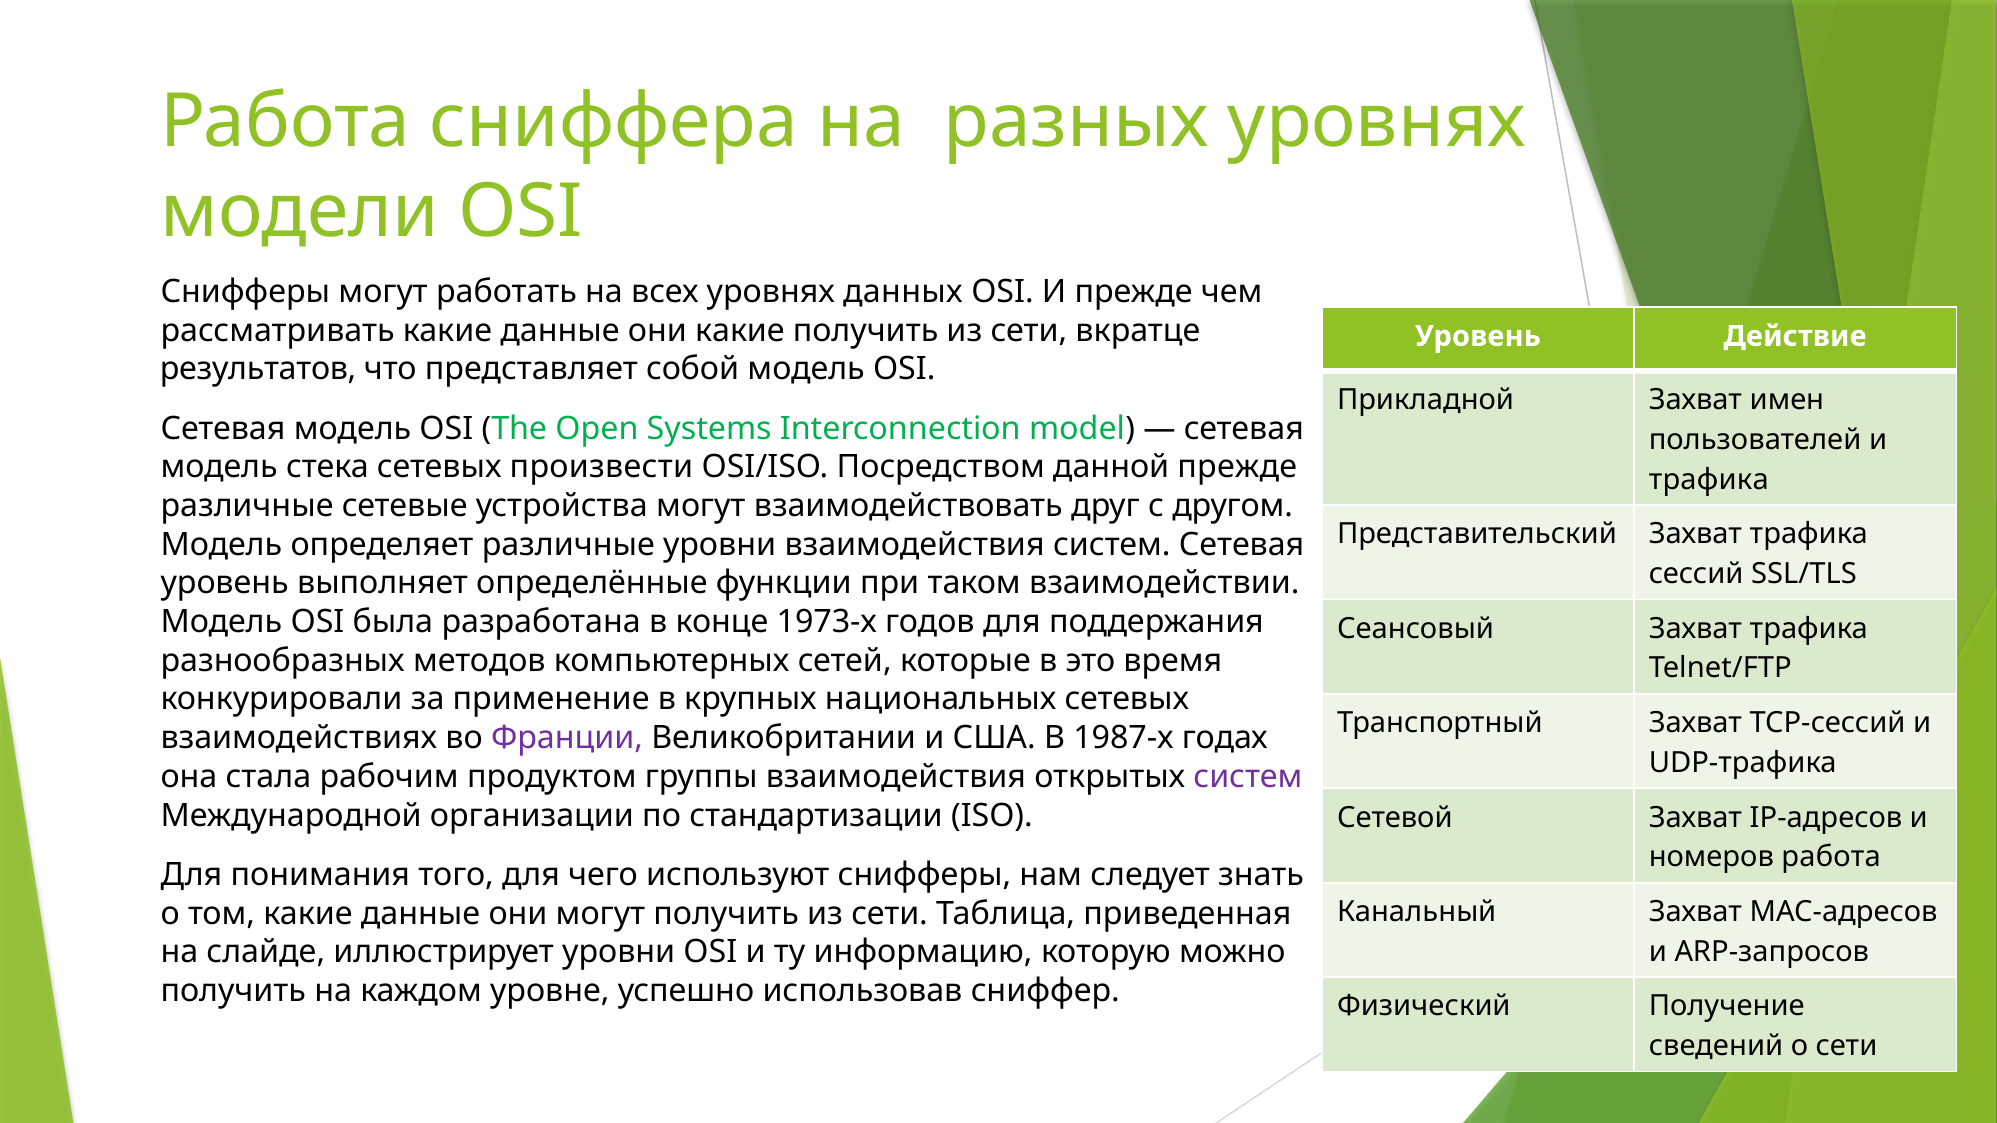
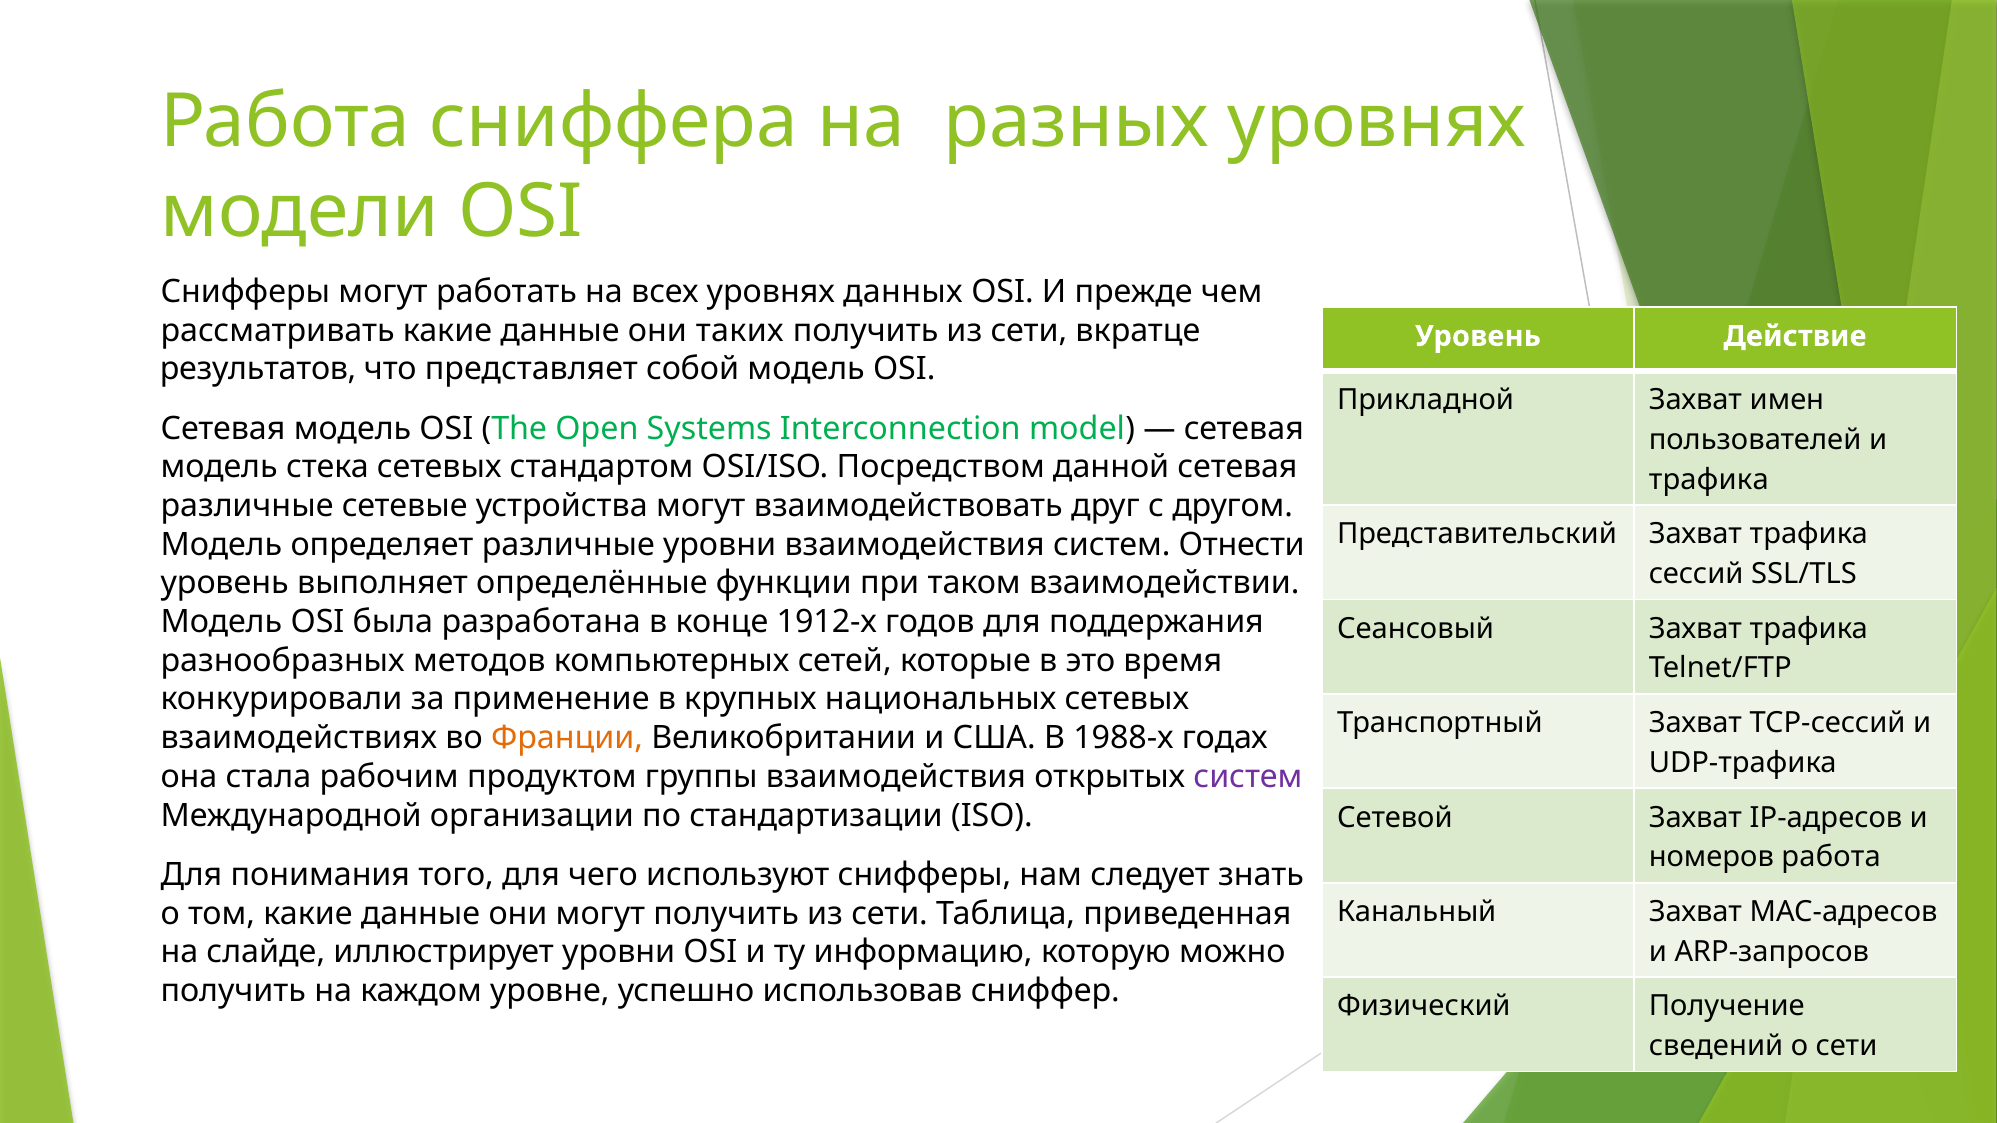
они какие: какие -> таких
произвести: произвести -> стандартом
данной прежде: прежде -> сетевая
систем Сетевая: Сетевая -> Отнести
1973-х: 1973-х -> 1912-х
Франции colour: purple -> orange
1987-х: 1987-х -> 1988-х
